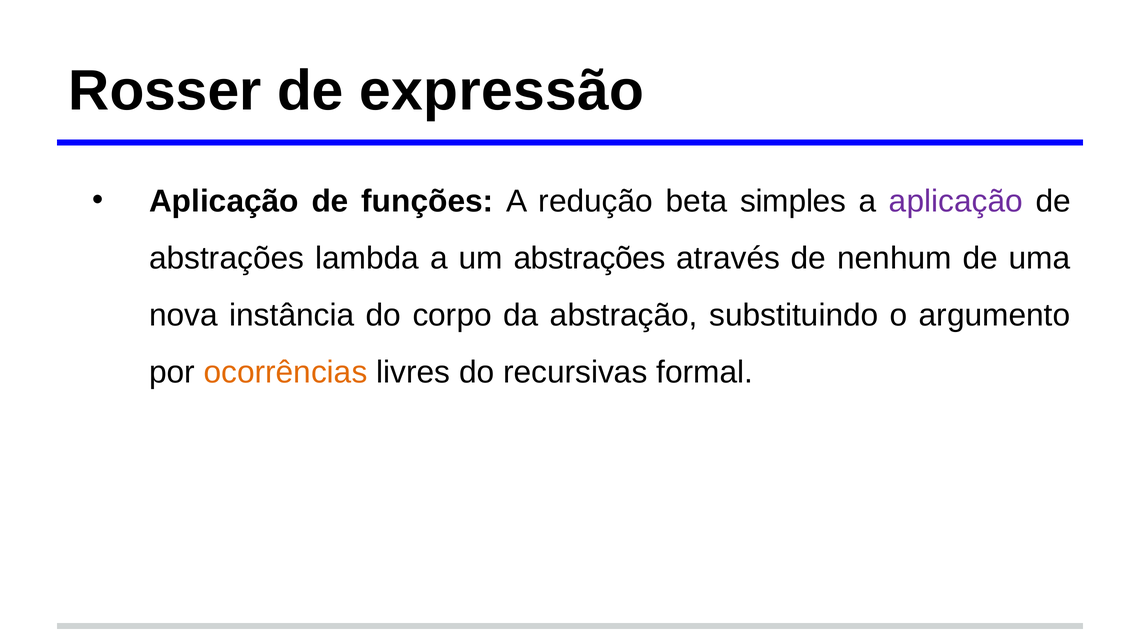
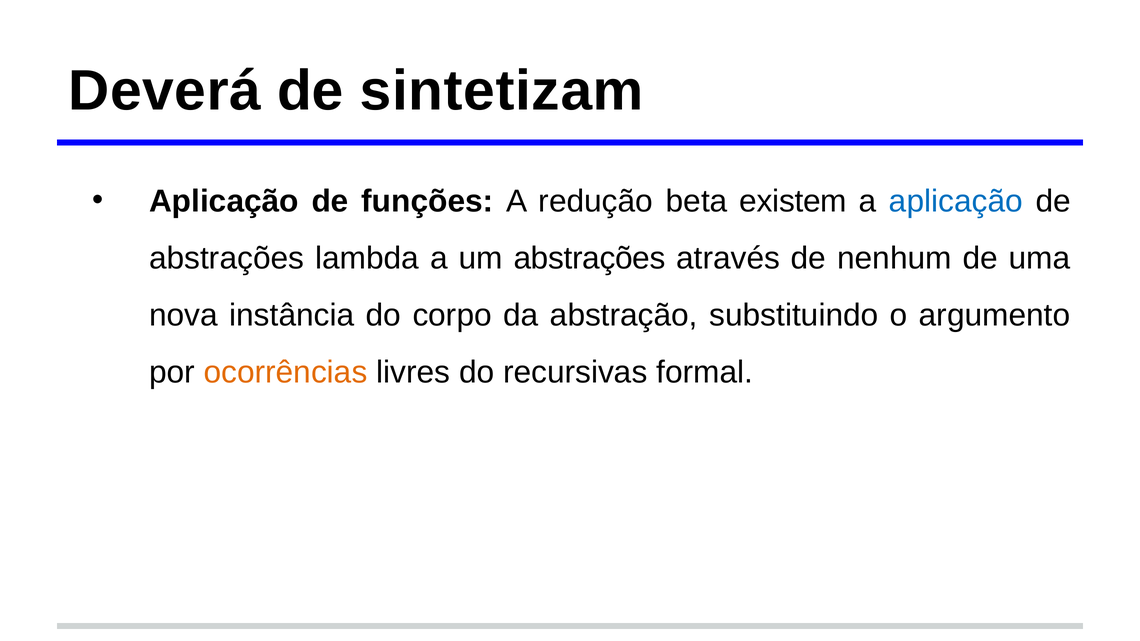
Rosser: Rosser -> Deverá
expressão: expressão -> sintetizam
simples: simples -> existem
aplicação at (956, 201) colour: purple -> blue
